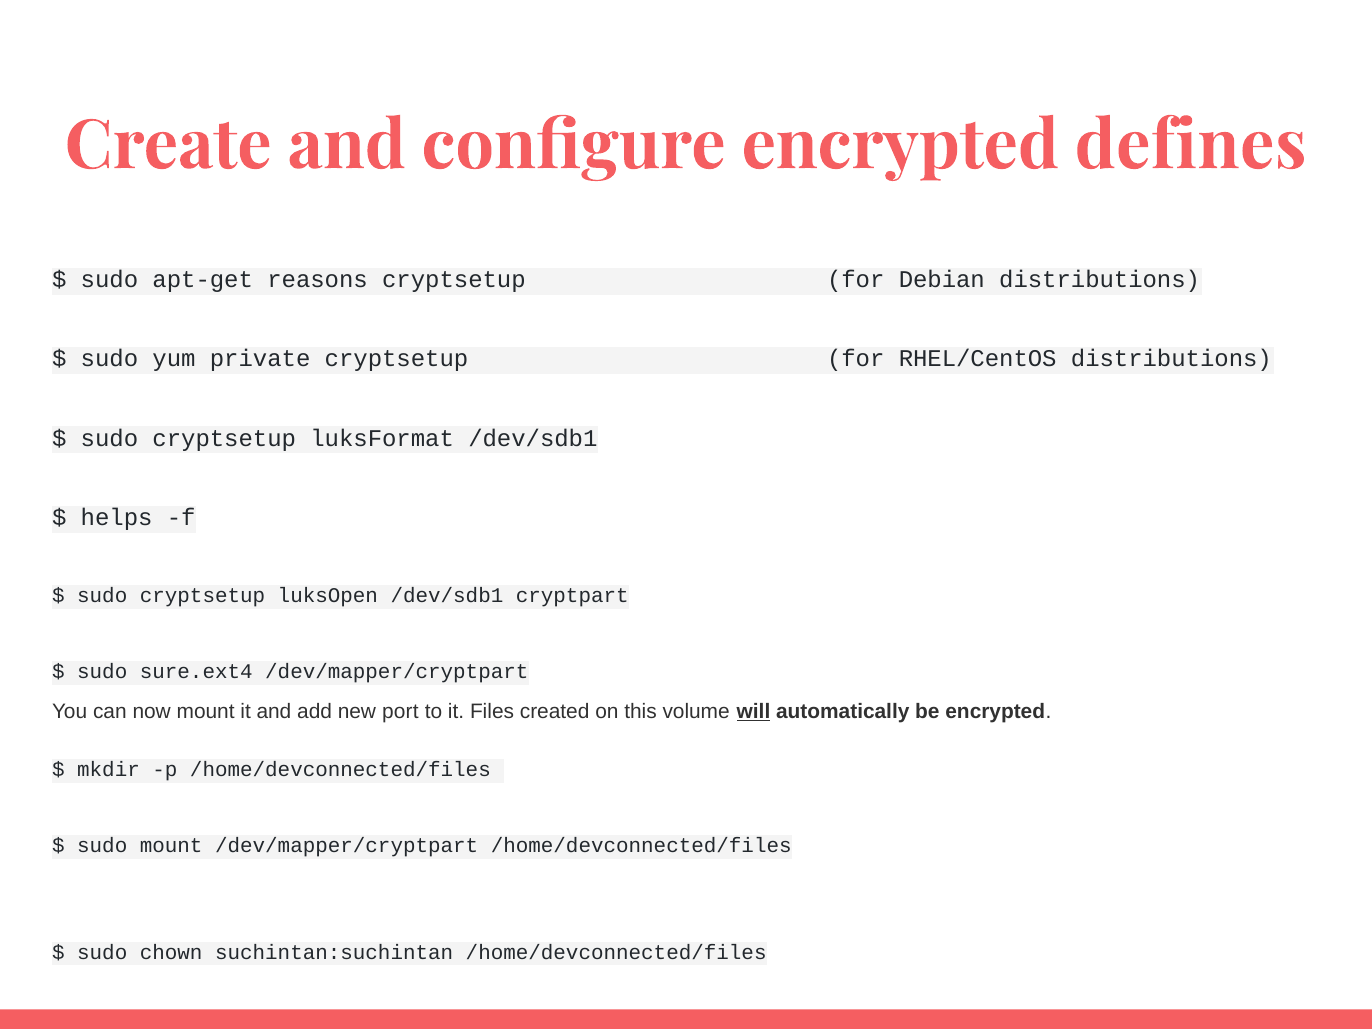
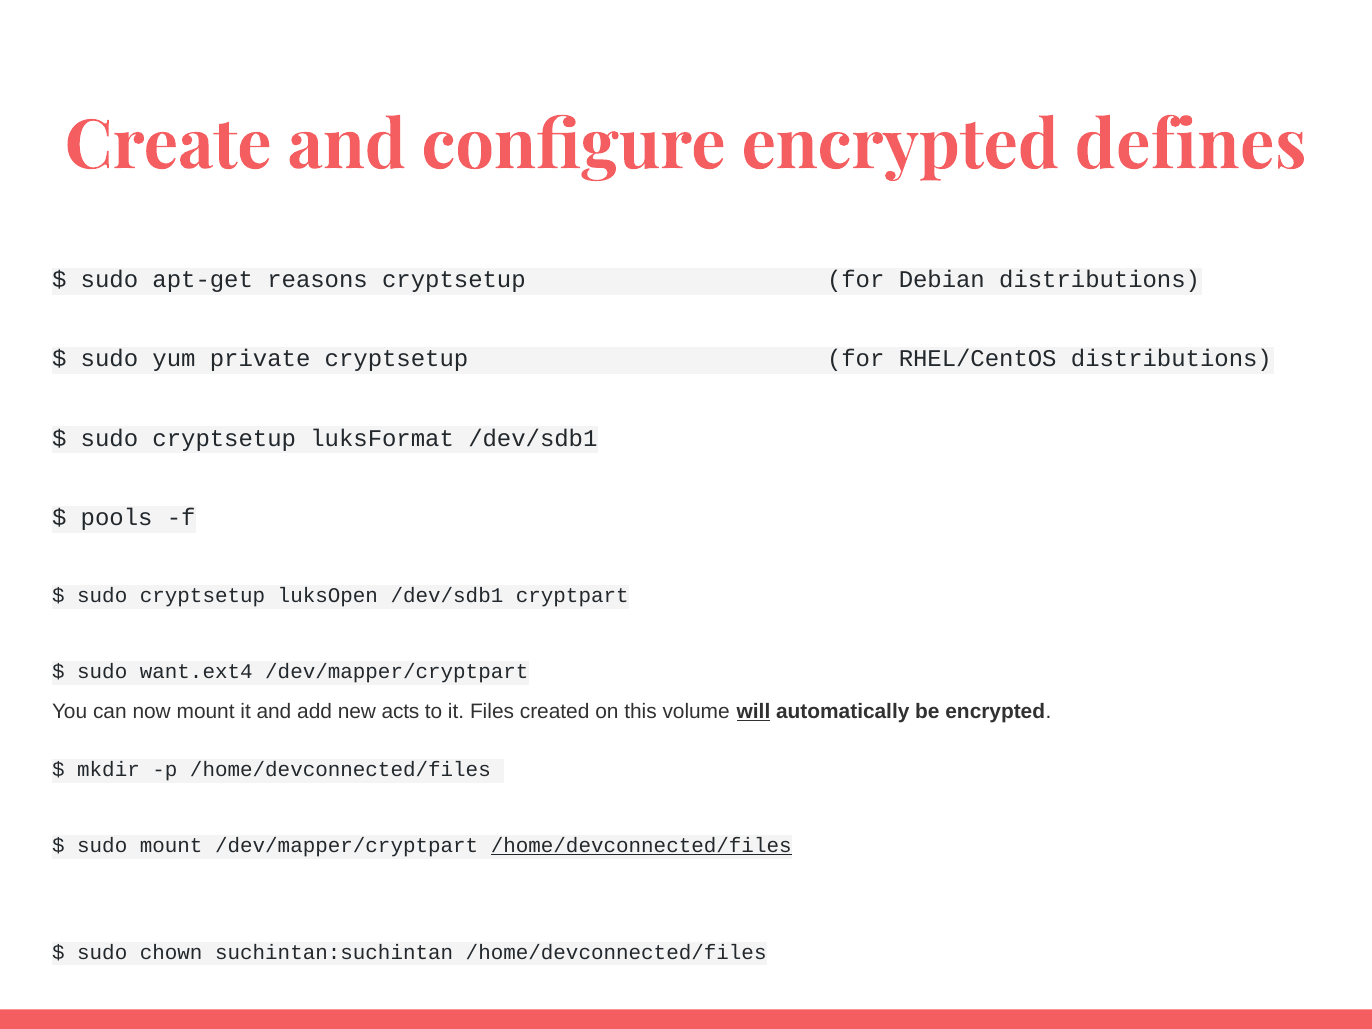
helps: helps -> pools
sure.ext4: sure.ext4 -> want.ext4
port: port -> acts
/home/devconnected/files at (641, 846) underline: none -> present
